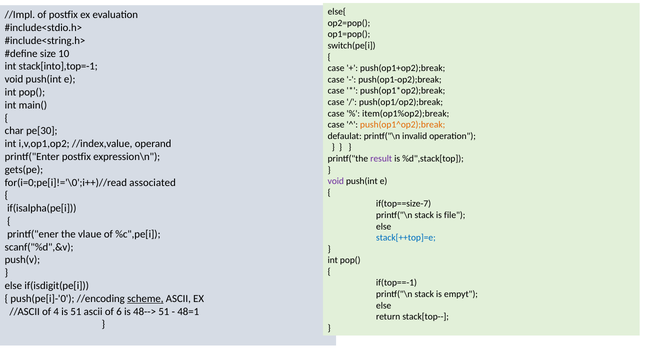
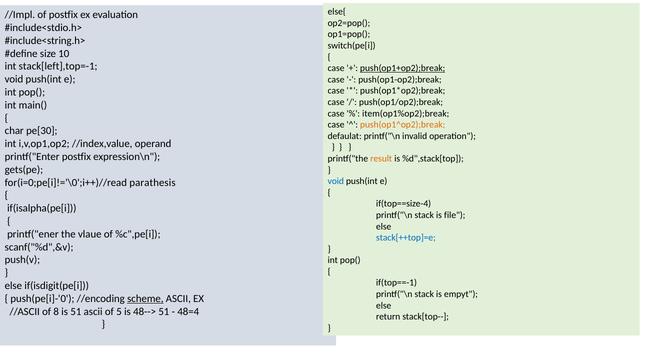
stack[into],top=-1: stack[into],top=-1 -> stack[left],top=-1
push(op1+op2);break underline: none -> present
result colour: purple -> orange
void at (336, 181) colour: purple -> blue
associated: associated -> parathesis
if(top==size-7: if(top==size-7 -> if(top==size-4
4: 4 -> 8
6: 6 -> 5
48=1: 48=1 -> 48=4
